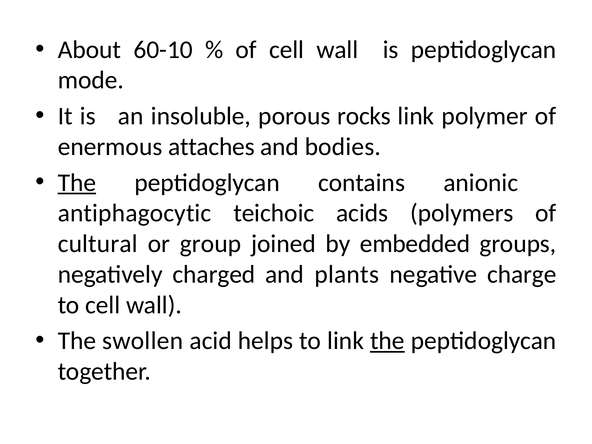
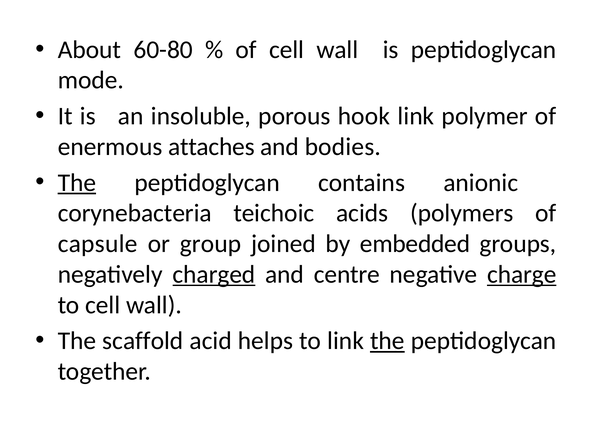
60-10: 60-10 -> 60-80
rocks: rocks -> hook
antiphagocytic: antiphagocytic -> corynebacteria
cultural: cultural -> capsule
charged underline: none -> present
plants: plants -> centre
charge underline: none -> present
swollen: swollen -> scaffold
